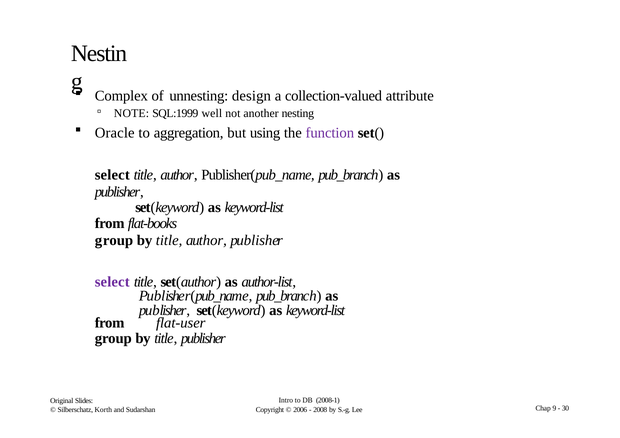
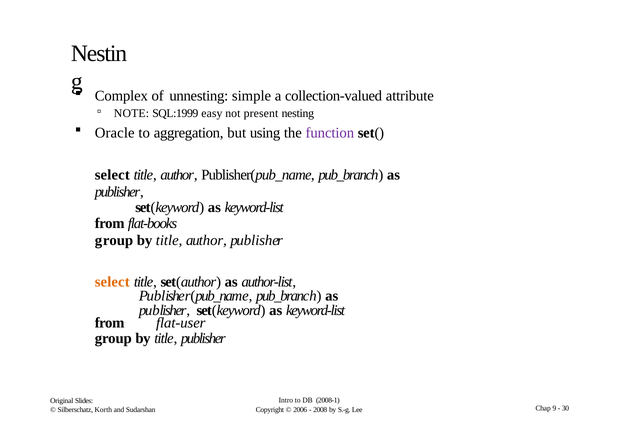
design: design -> simple
well: well -> easy
another: another -> present
select at (112, 282) colour: purple -> orange
